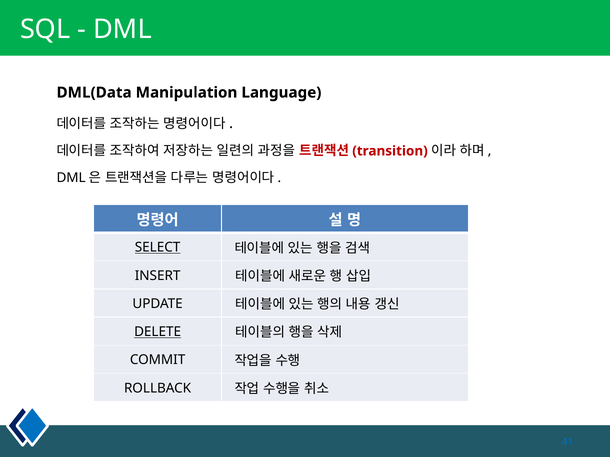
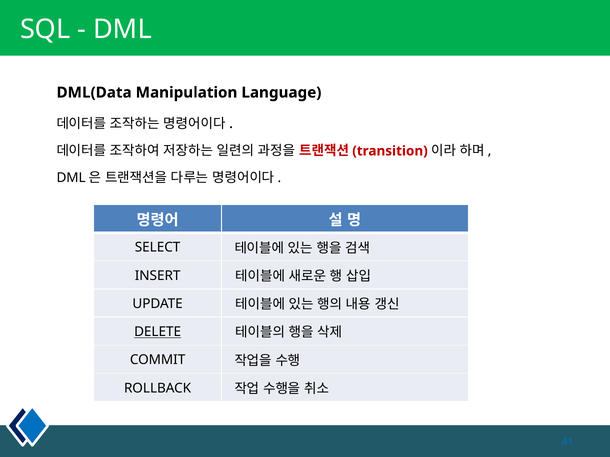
SELECT underline: present -> none
